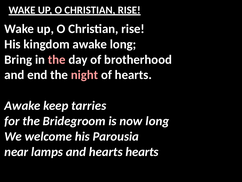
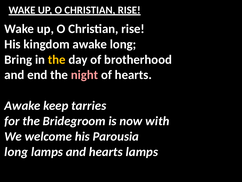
the at (57, 59) colour: pink -> yellow
now long: long -> with
near at (16, 151): near -> long
hearts hearts: hearts -> lamps
